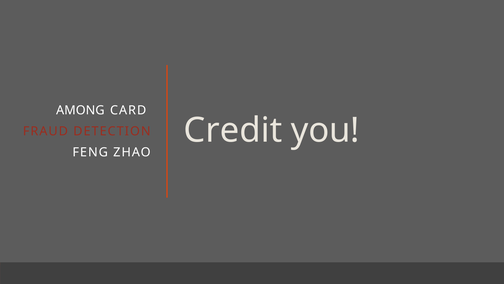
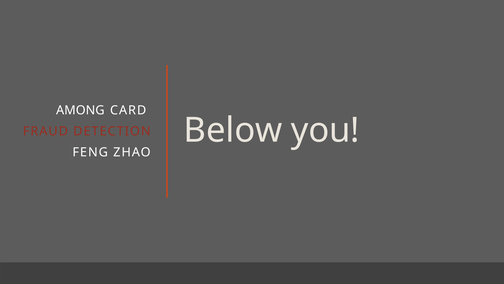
Credit: Credit -> Below
